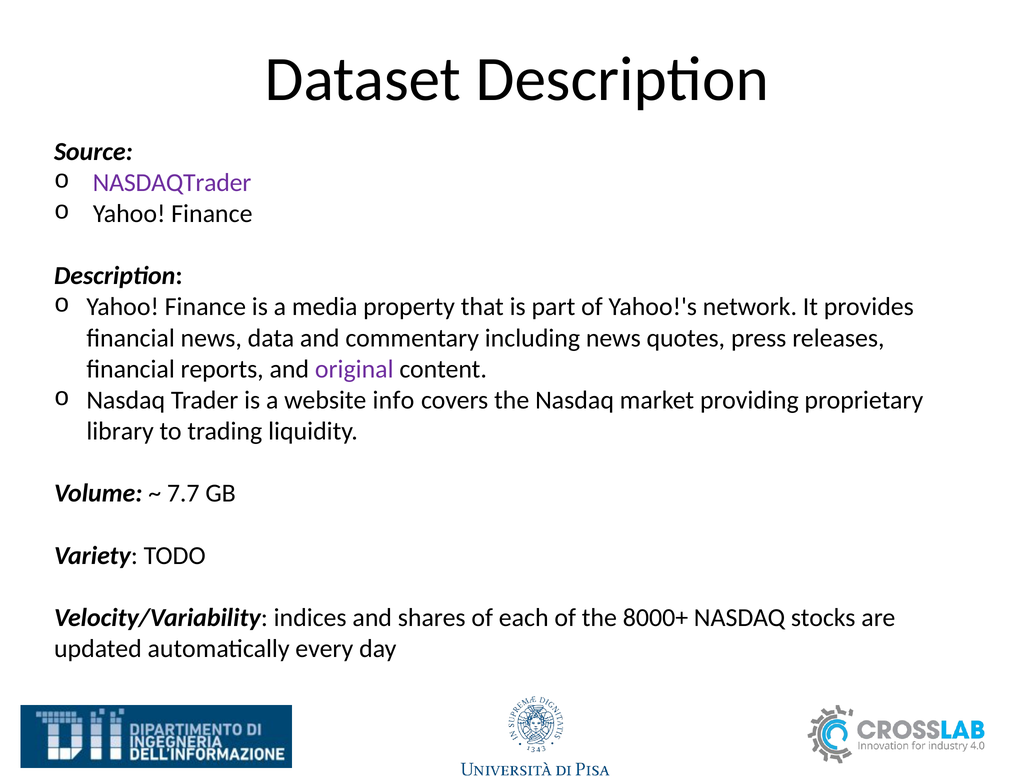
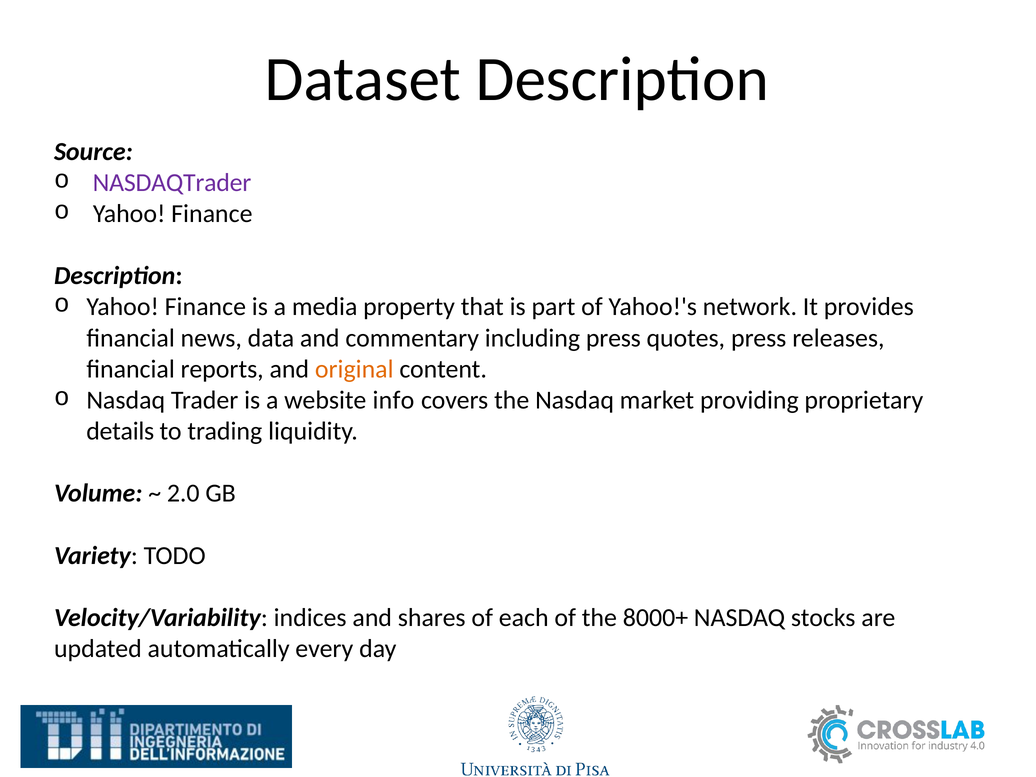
including news: news -> press
original colour: purple -> orange
library: library -> details
7.7: 7.7 -> 2.0
